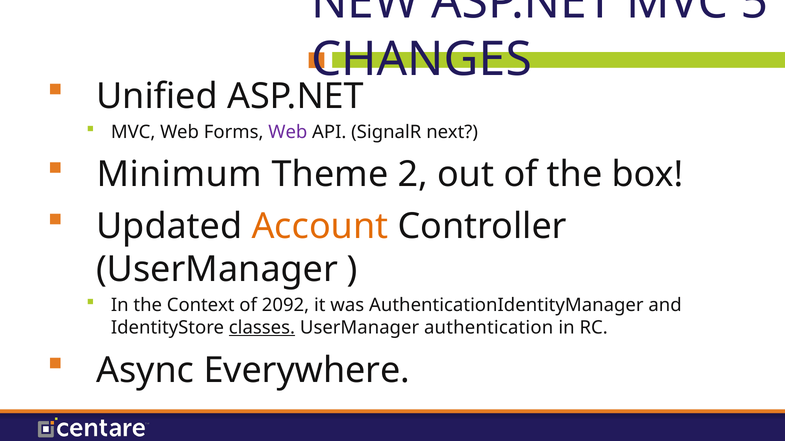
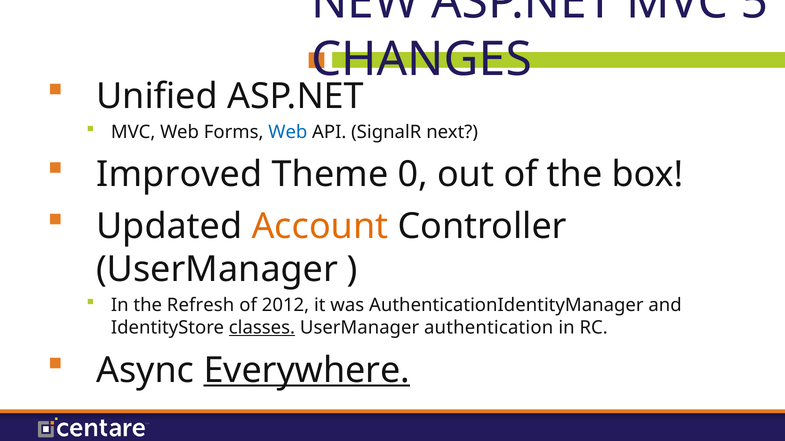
Web at (288, 132) colour: purple -> blue
Minimum: Minimum -> Improved
2: 2 -> 0
Context: Context -> Refresh
2092: 2092 -> 2012
Everywhere underline: none -> present
